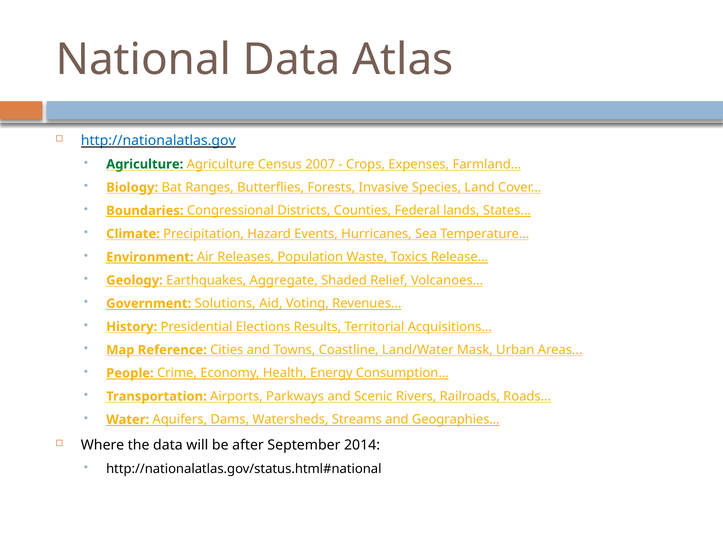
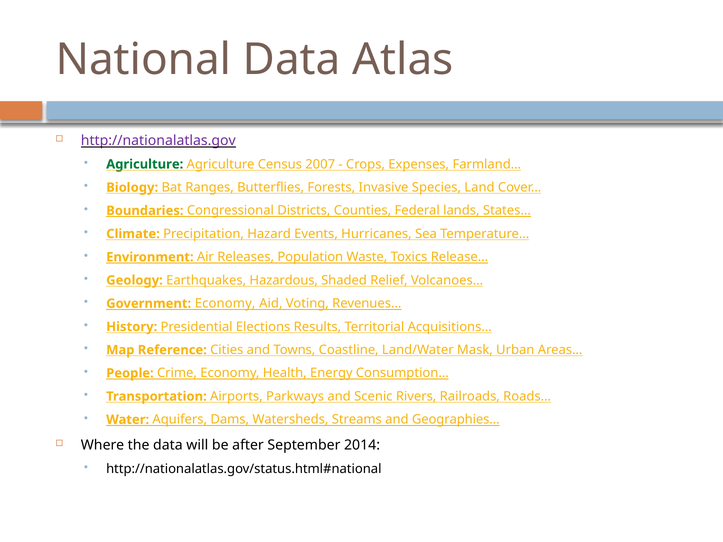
http://nationalatlas.gov colour: blue -> purple
Aggregate: Aggregate -> Hazardous
Government Solutions: Solutions -> Economy
